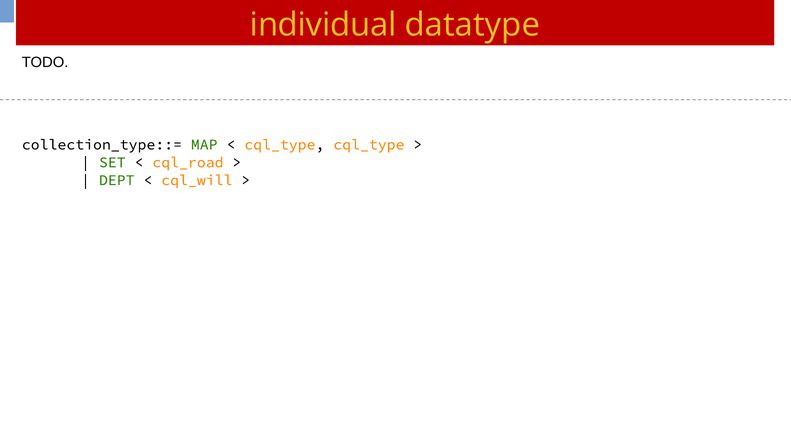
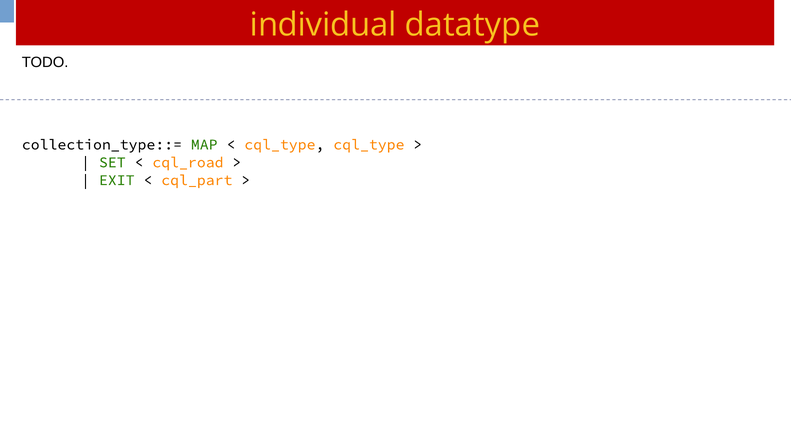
DEPT: DEPT -> EXIT
cql_will: cql_will -> cql_part
